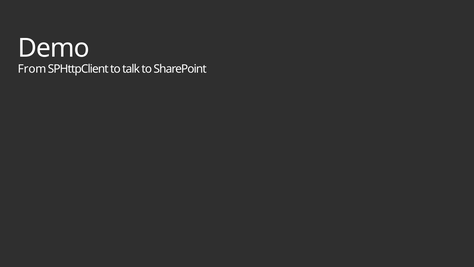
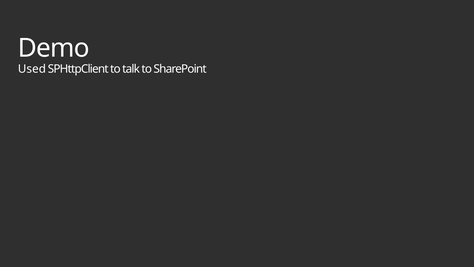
From: From -> Used
